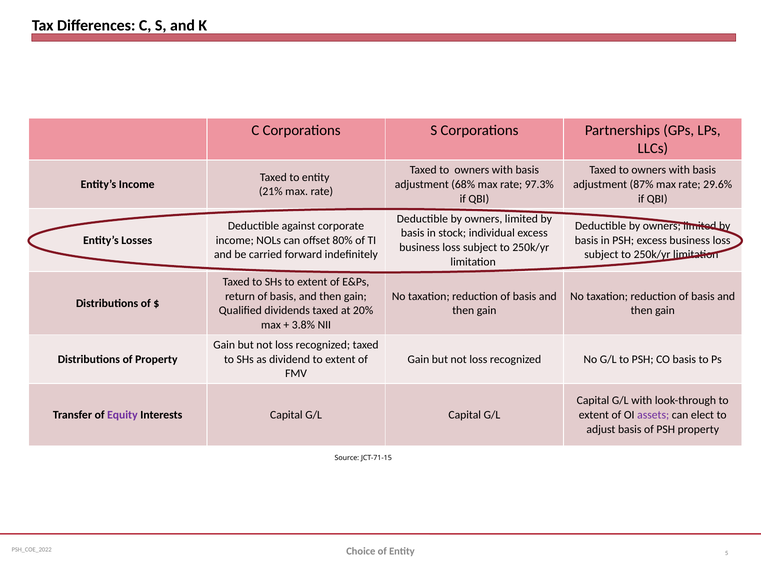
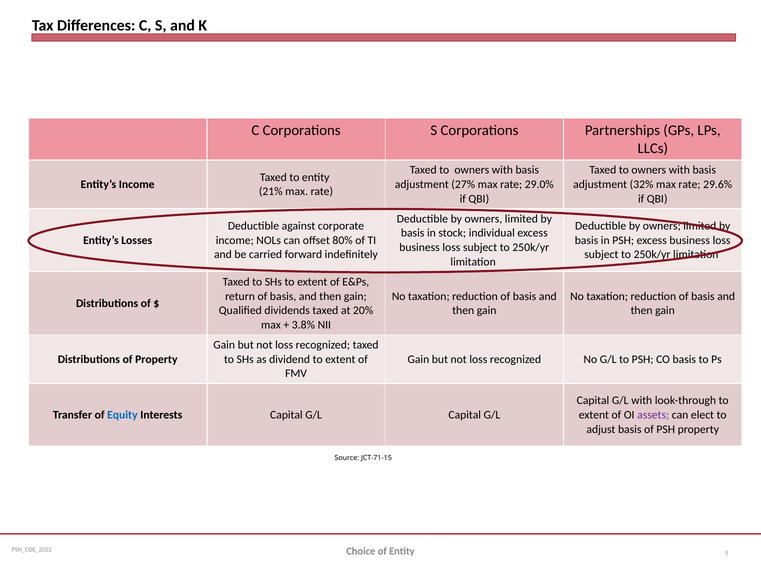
68%: 68% -> 27%
97.3%: 97.3% -> 29.0%
87%: 87% -> 32%
Equity colour: purple -> blue
